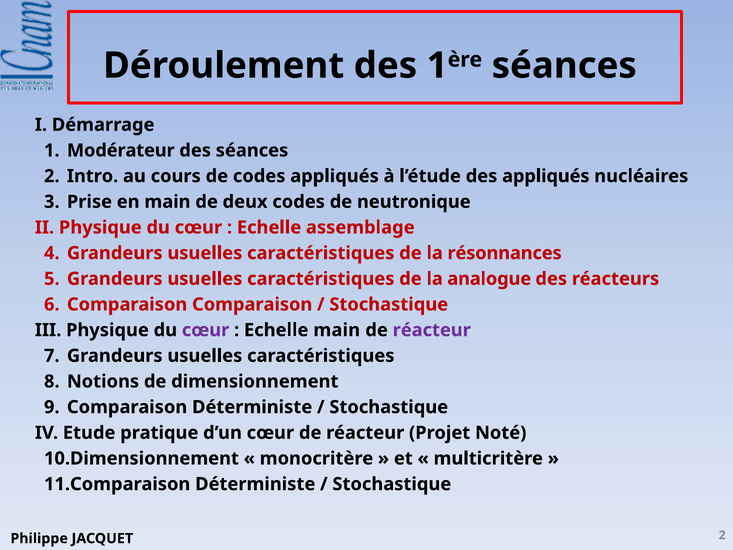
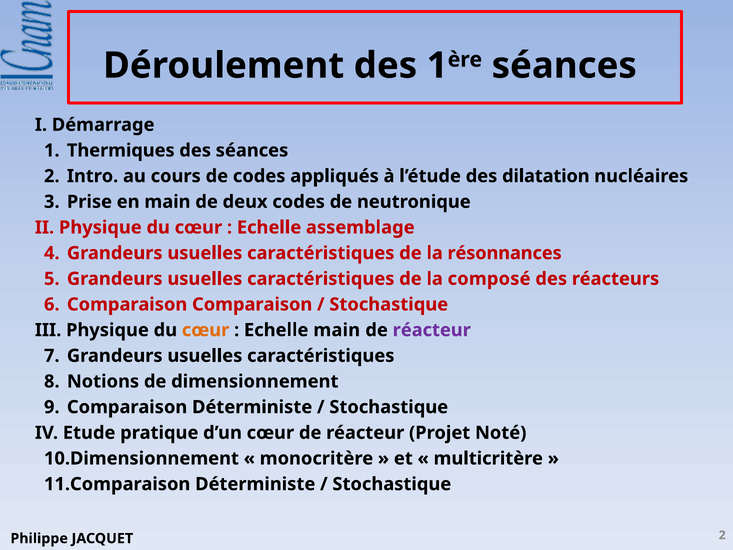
Modérateur: Modérateur -> Thermiques
des appliqués: appliqués -> dilatation
analogue: analogue -> composé
cœur at (206, 330) colour: purple -> orange
